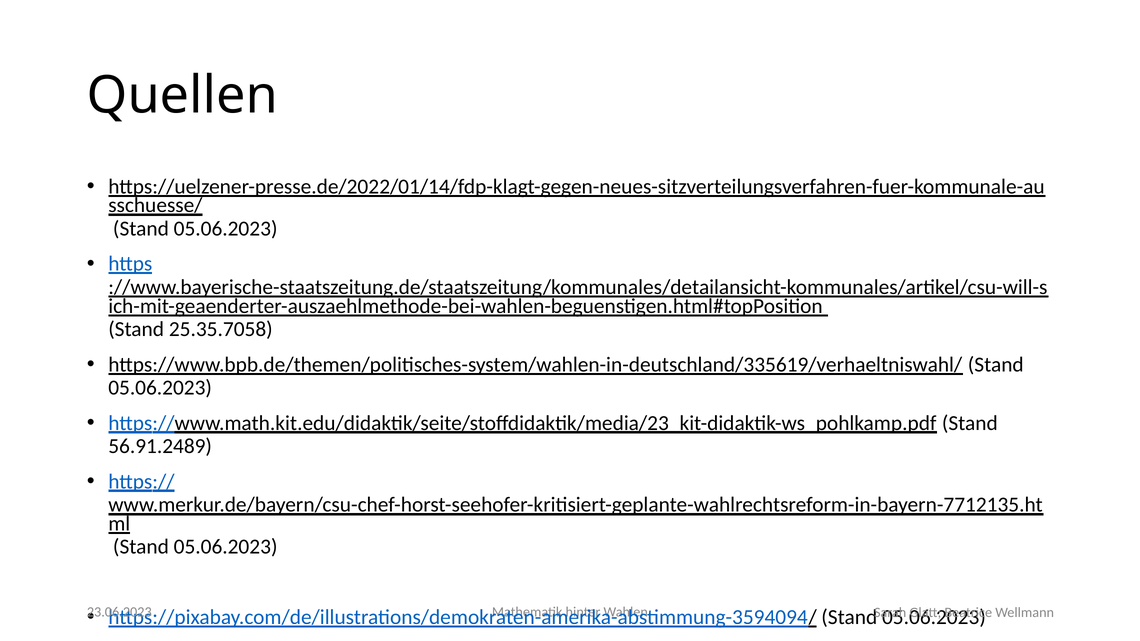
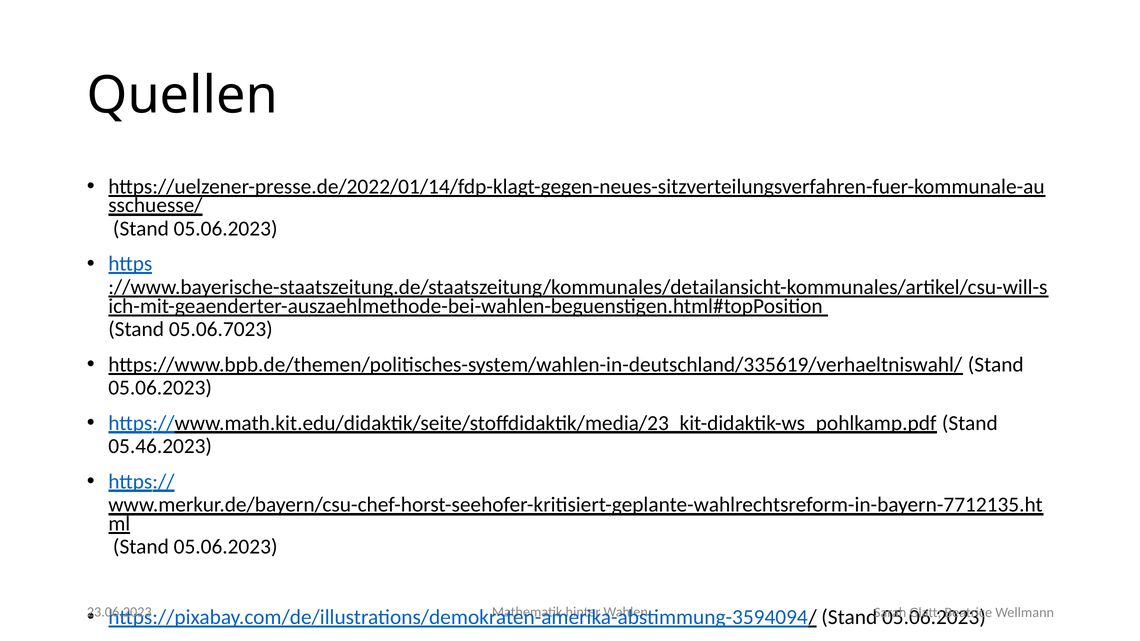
25.35.7058: 25.35.7058 -> 05.06.7023
56.91.2489: 56.91.2489 -> 05.46.2023
